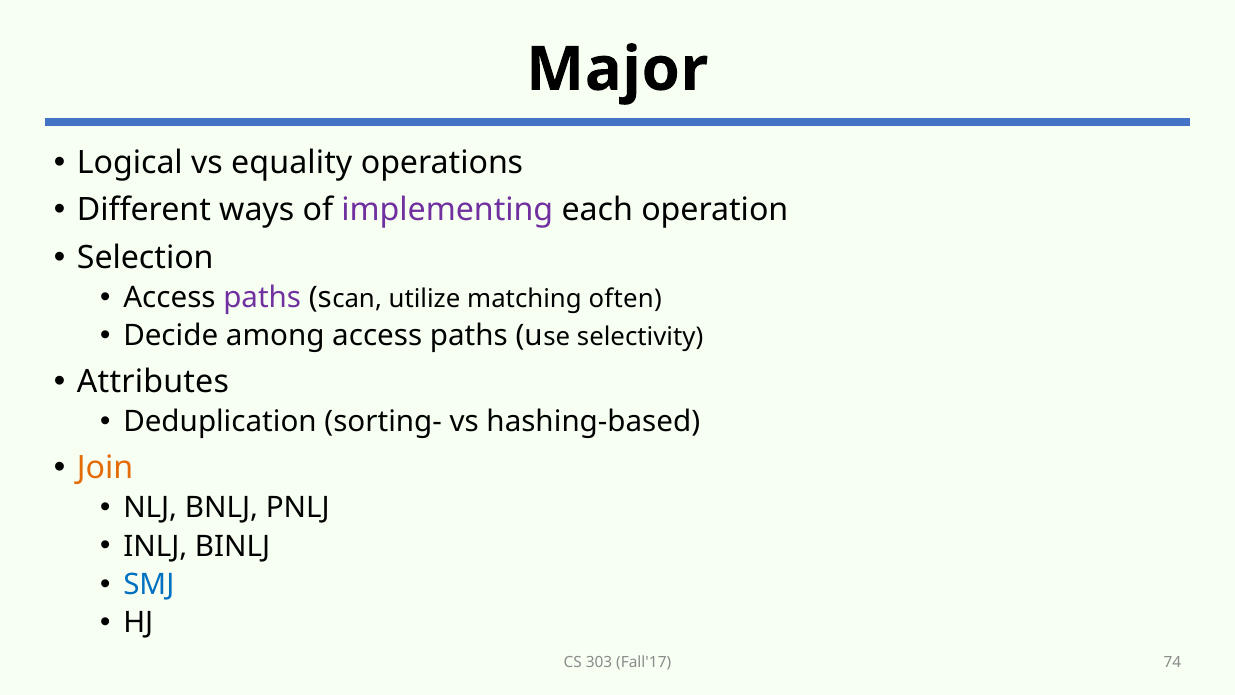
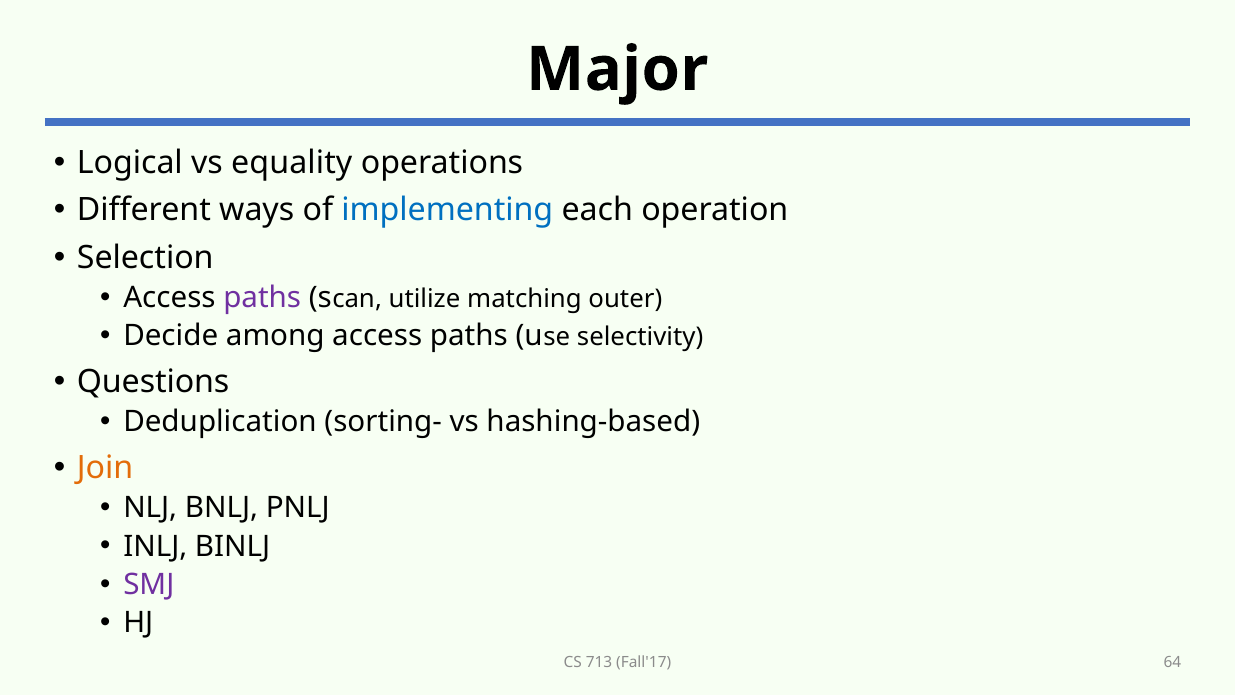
implementing colour: purple -> blue
often: often -> outer
Attributes: Attributes -> Questions
SMJ colour: blue -> purple
303: 303 -> 713
74: 74 -> 64
